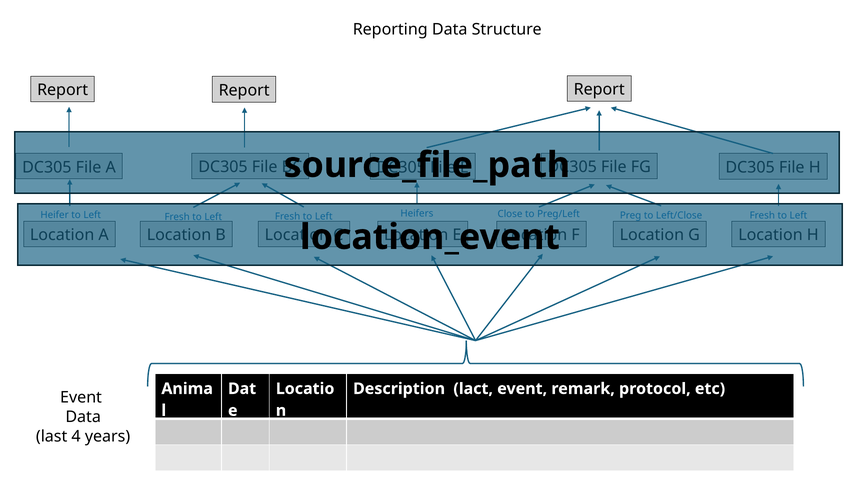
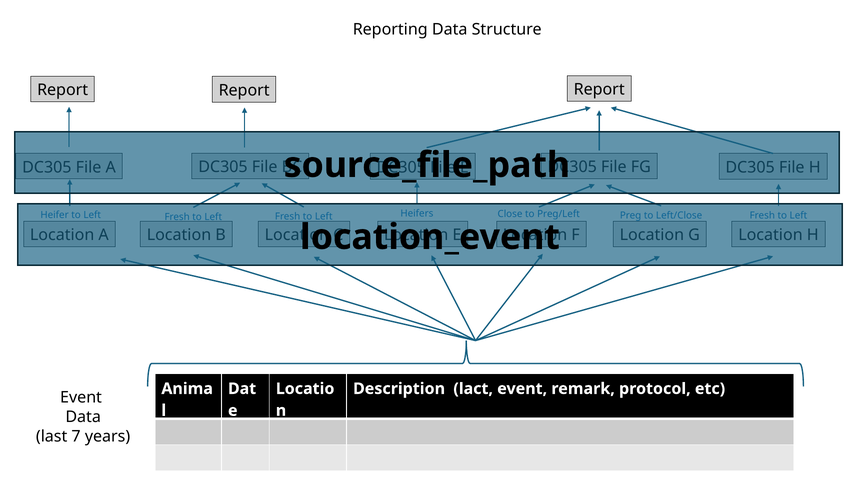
4: 4 -> 7
